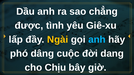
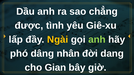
anh at (97, 40) colour: light blue -> light green
cuộc: cuộc -> nhân
Chịu: Chịu -> Gian
